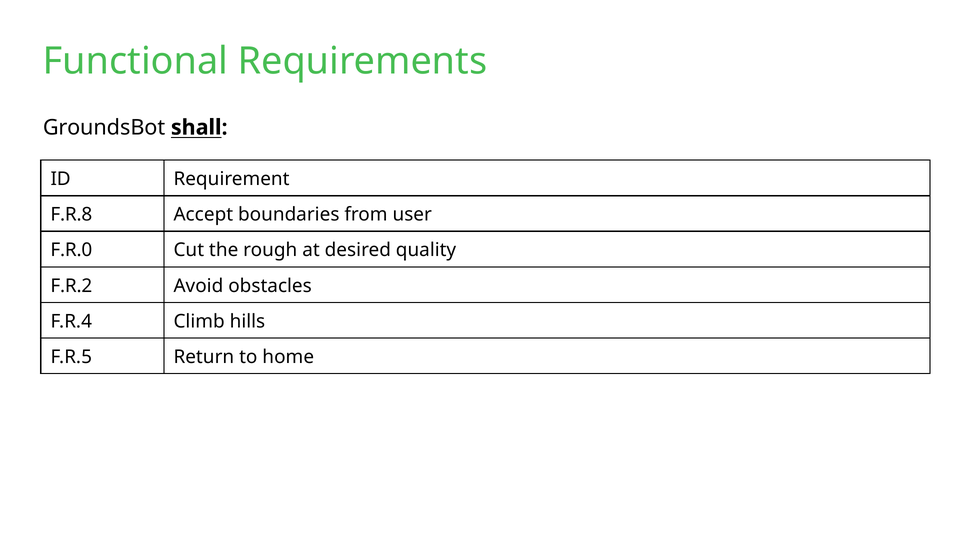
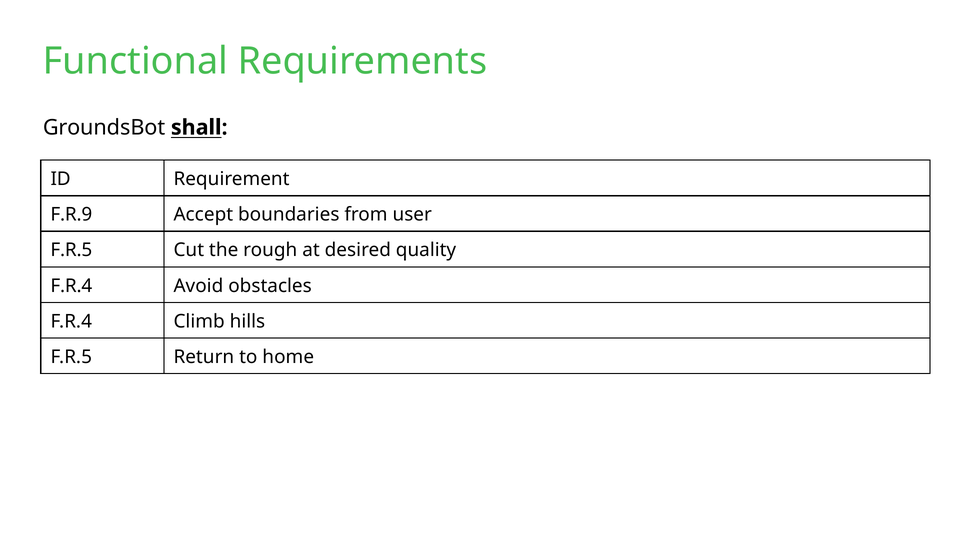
F.R.8: F.R.8 -> F.R.9
F.R.0 at (71, 250): F.R.0 -> F.R.5
F.R.2 at (71, 286): F.R.2 -> F.R.4
